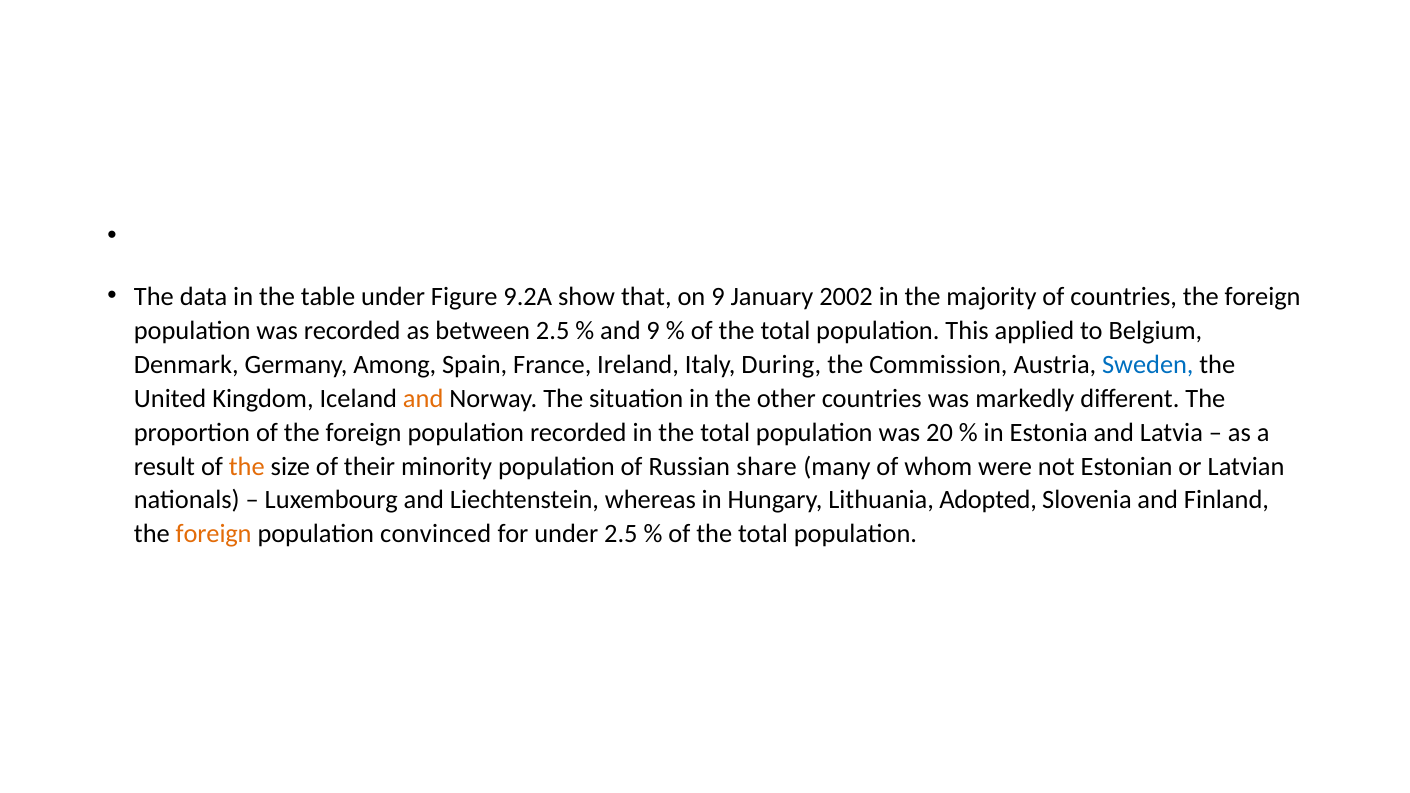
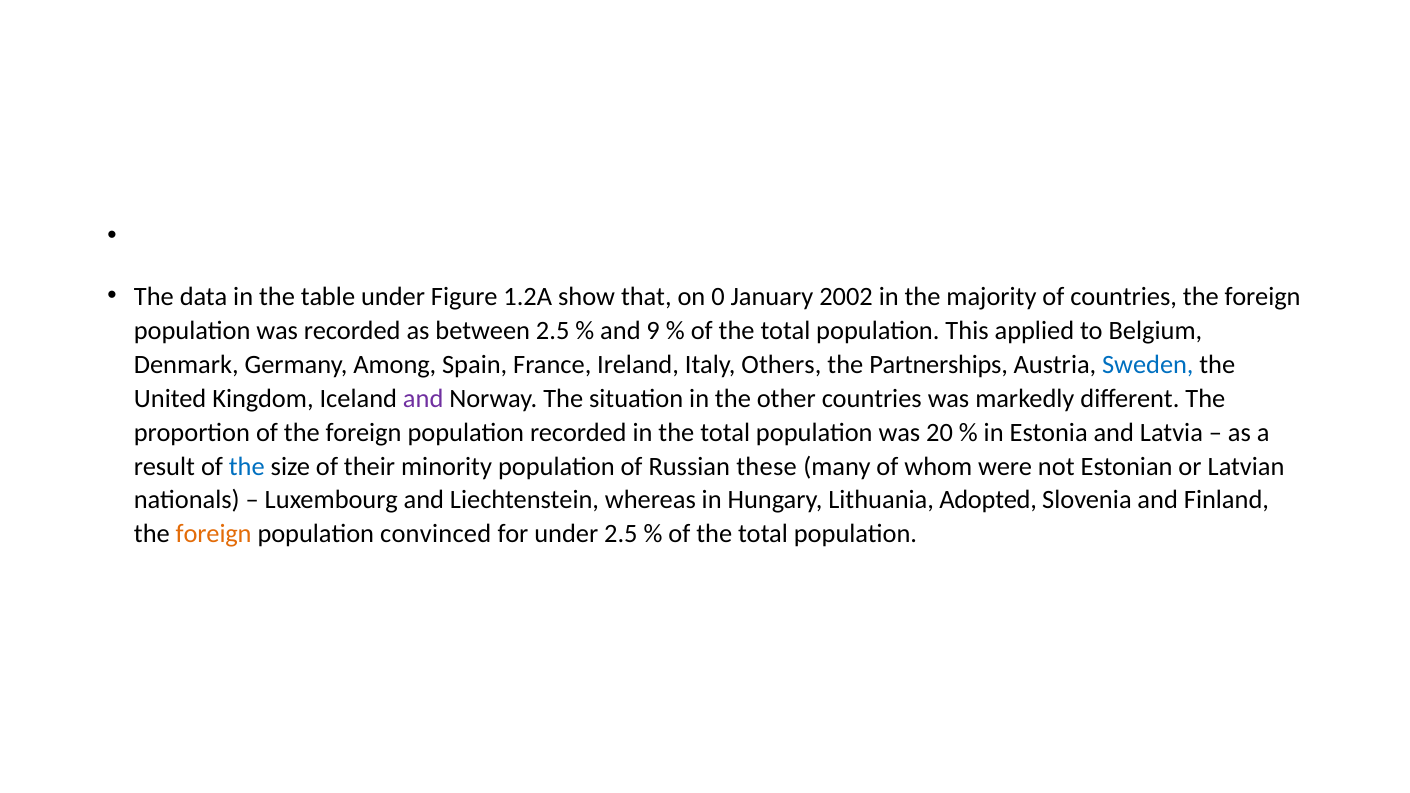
9.2A: 9.2A -> 1.2A
on 9: 9 -> 0
During: During -> Others
Commission: Commission -> Partnerships
and at (423, 398) colour: orange -> purple
the at (247, 466) colour: orange -> blue
share: share -> these
